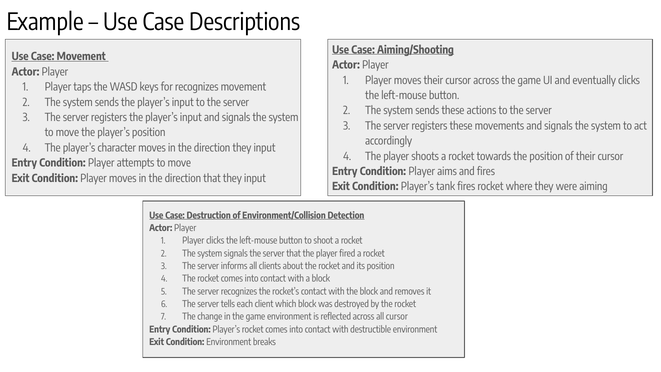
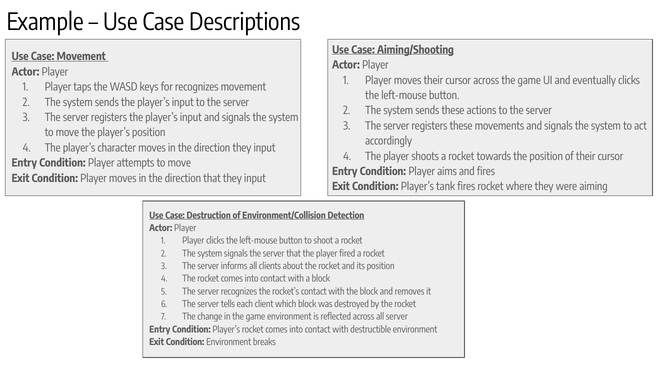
all cursor: cursor -> server
